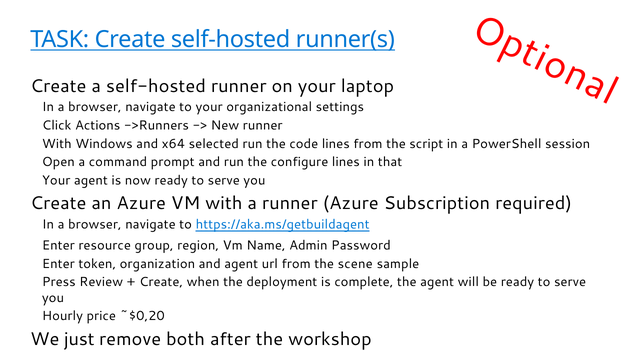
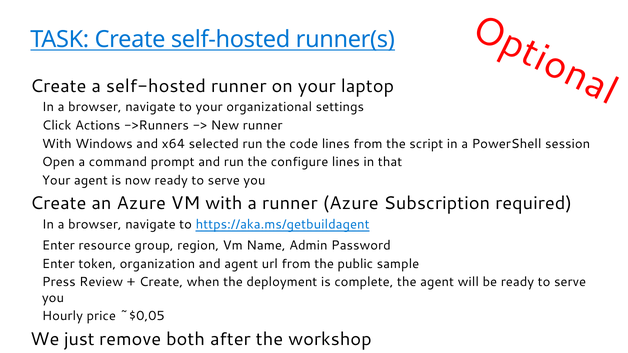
scene: scene -> public
~$0,20: ~$0,20 -> ~$0,05
